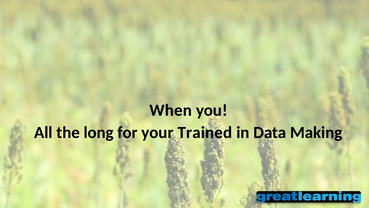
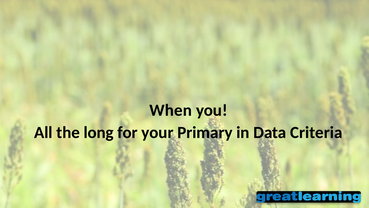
Trained: Trained -> Primary
Making: Making -> Criteria
